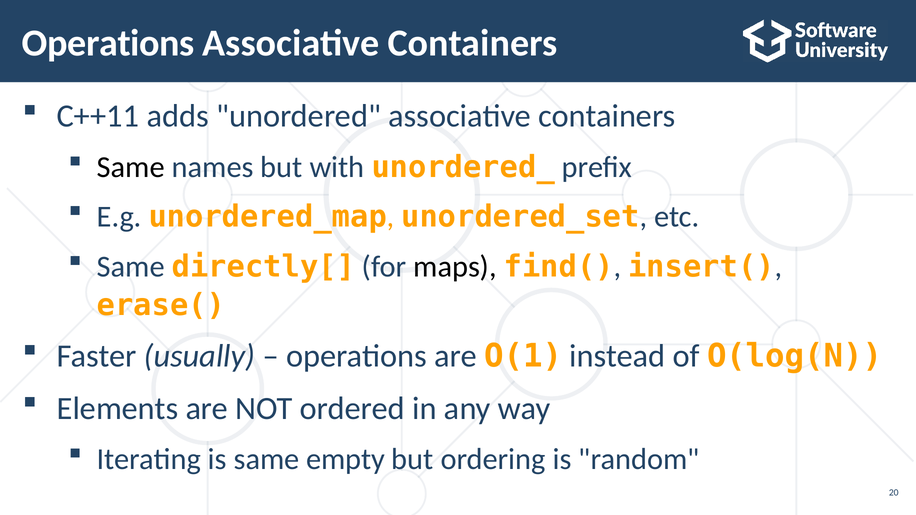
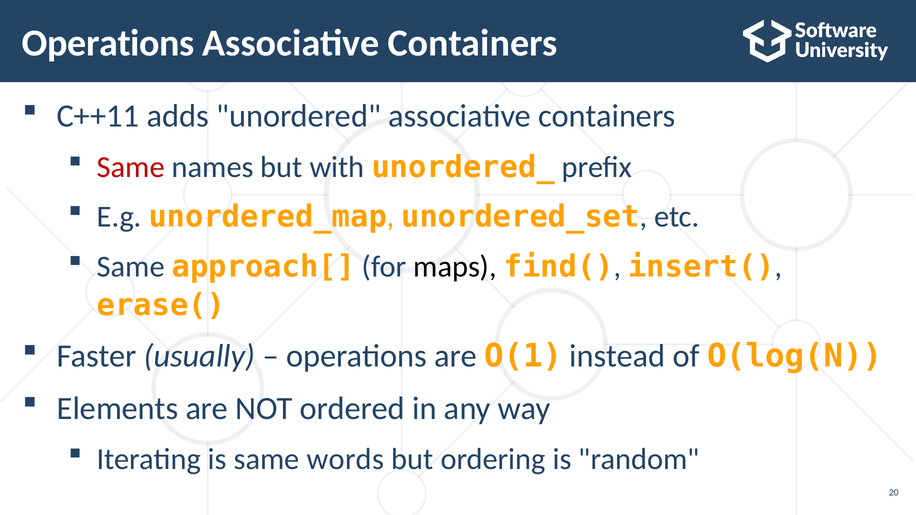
Same at (131, 167) colour: black -> red
directly[: directly[ -> approach[
empty: empty -> words
